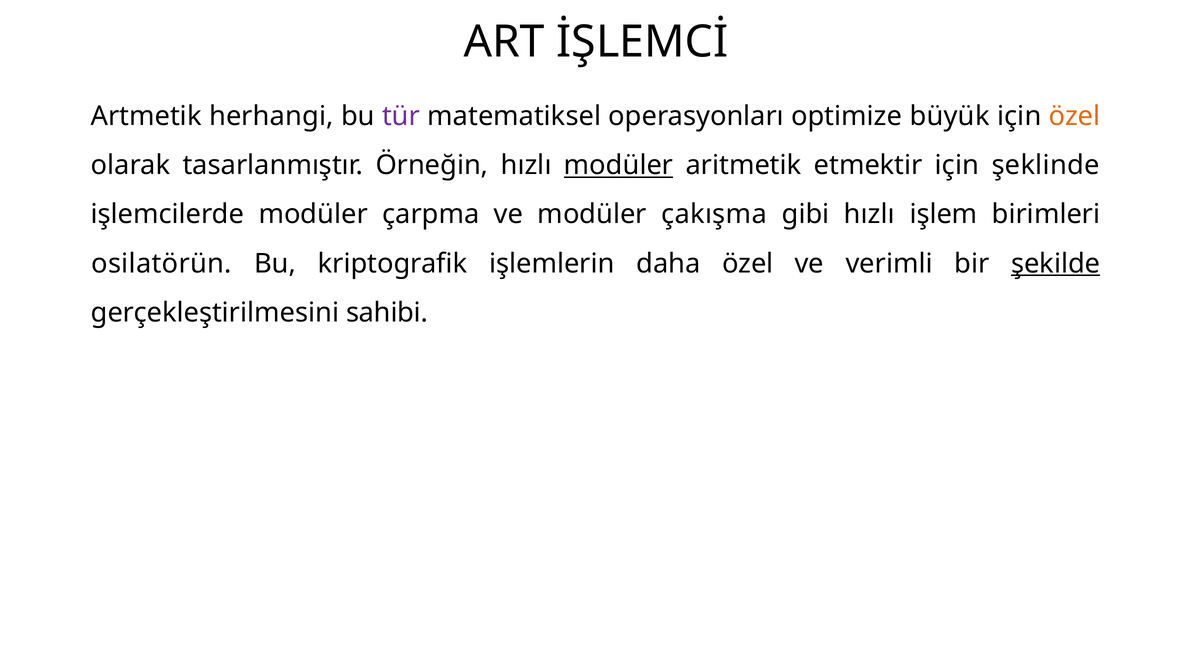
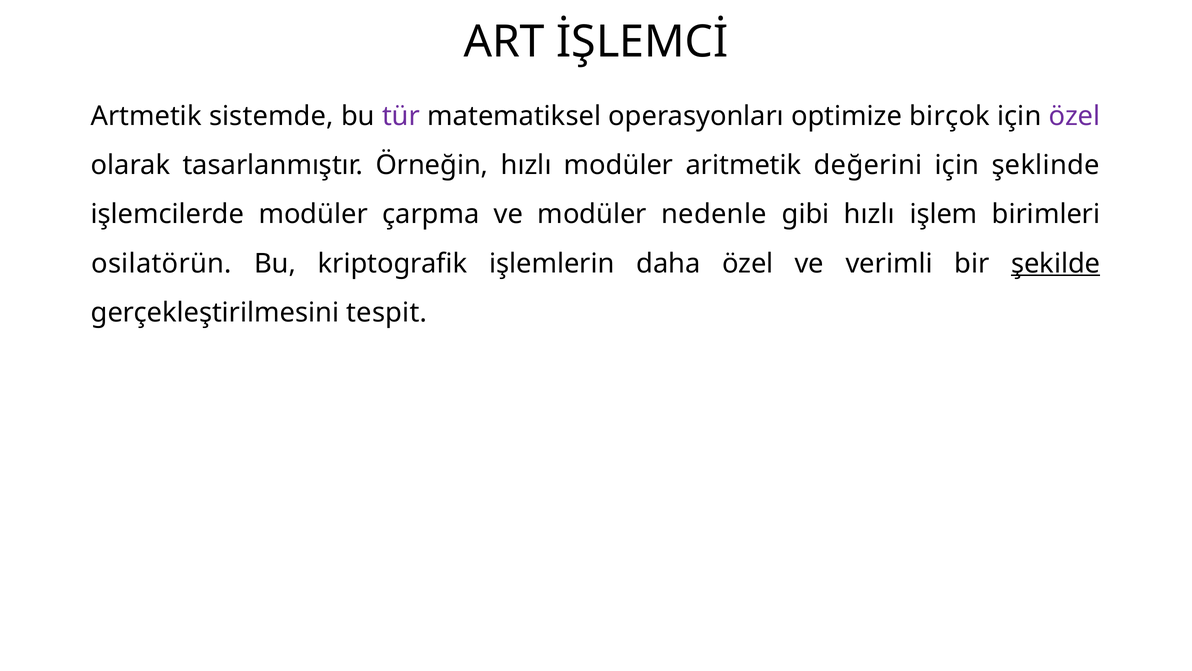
herhangi: herhangi -> sistemde
büyük: büyük -> birçok
özel at (1074, 116) colour: orange -> purple
modüler at (619, 165) underline: present -> none
etmektir: etmektir -> değerini
çakışma: çakışma -> nedenle
sahibi: sahibi -> tespit
